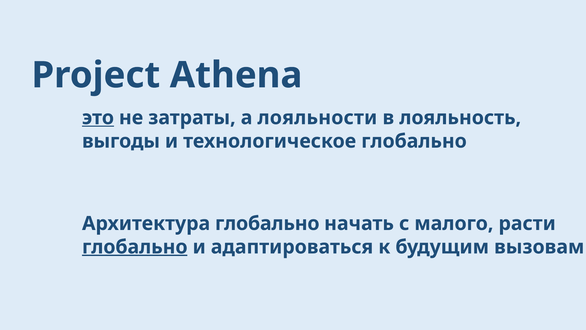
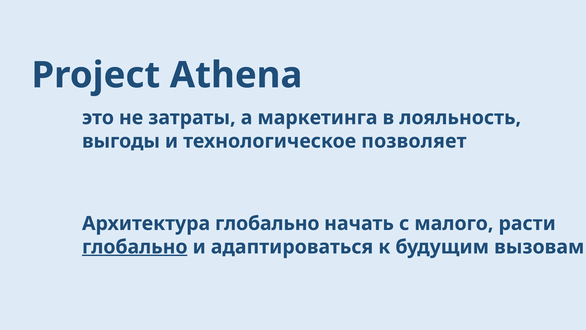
это underline: present -> none
лояльности: лояльности -> маркетинга
технологическое глобально: глобально -> позволяет
